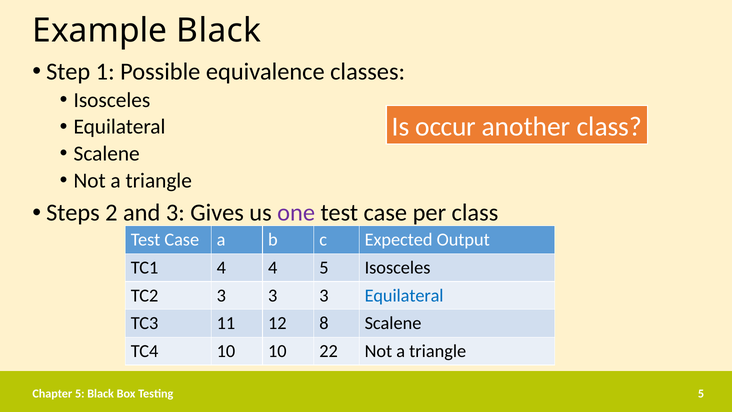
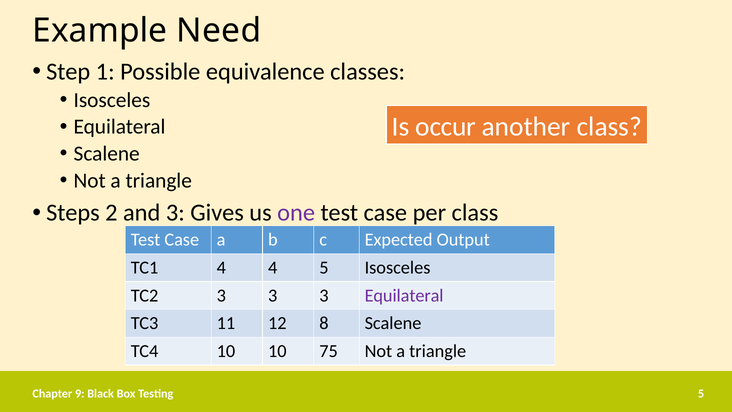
Example Black: Black -> Need
Equilateral at (404, 295) colour: blue -> purple
22: 22 -> 75
Chapter 5: 5 -> 9
